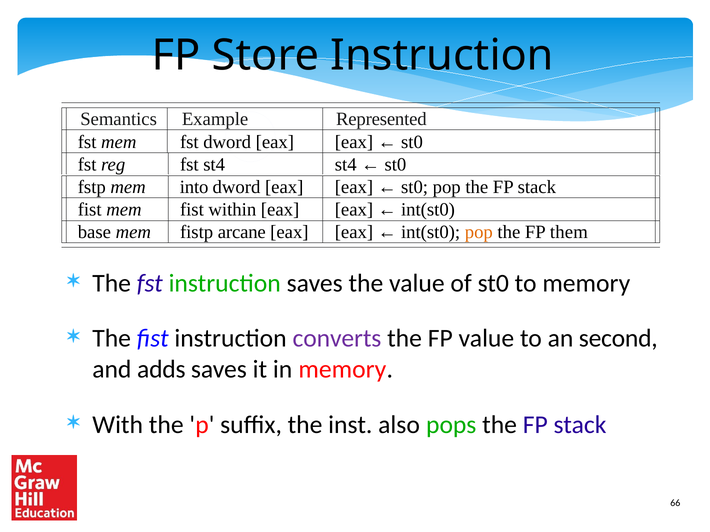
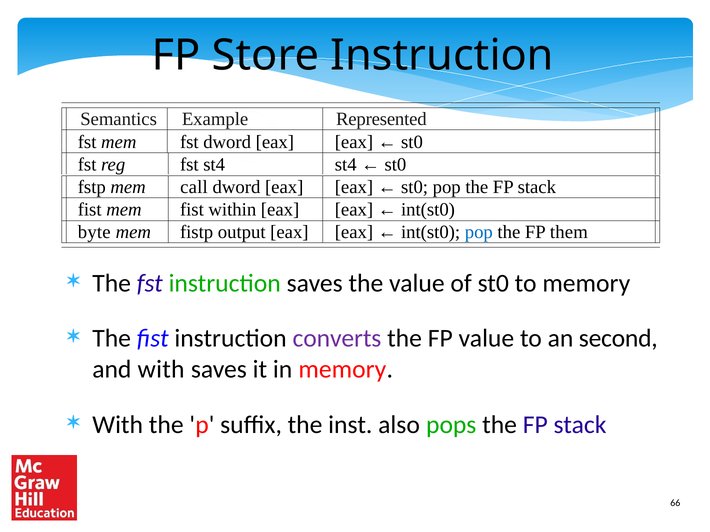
into: into -> call
base: base -> byte
arcane: arcane -> output
pop at (479, 232) colour: orange -> blue
and adds: adds -> with
